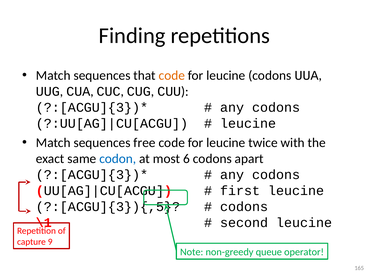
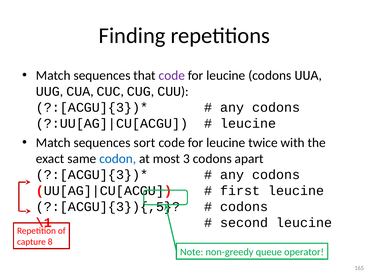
code at (172, 75) colour: orange -> purple
free: free -> sort
6: 6 -> 3
9: 9 -> 8
